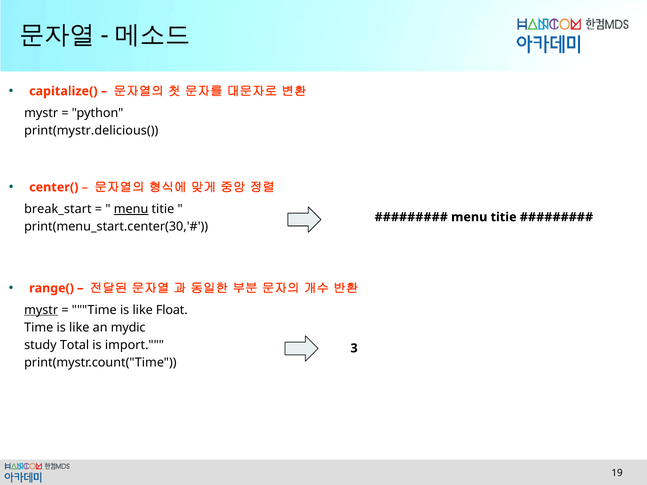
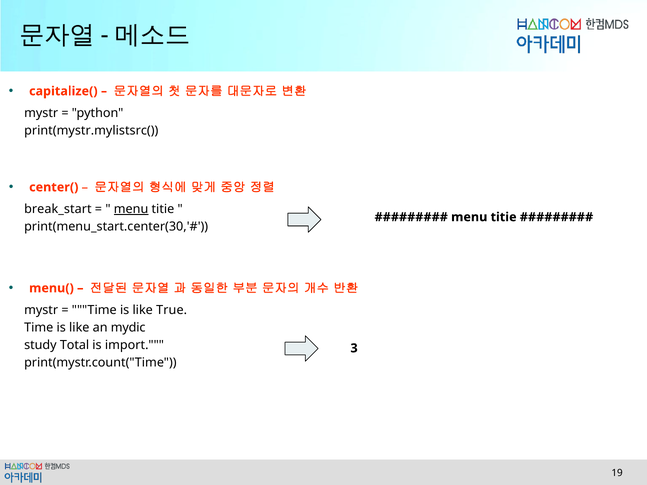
print(mystr.delicious(: print(mystr.delicious( -> print(mystr.mylistsrc(
range(: range( -> menu(
mystr at (41, 310) underline: present -> none
Float: Float -> True
